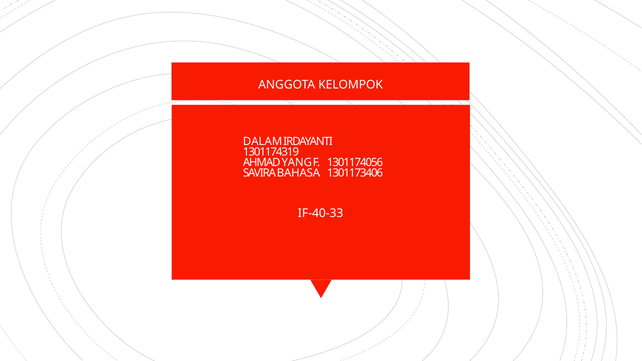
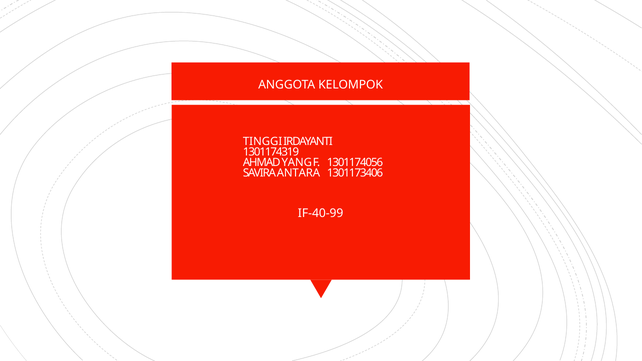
DALAM: DALAM -> TINGGI
BAHASA: BAHASA -> ANTARA
IF-40-33: IF-40-33 -> IF-40-99
